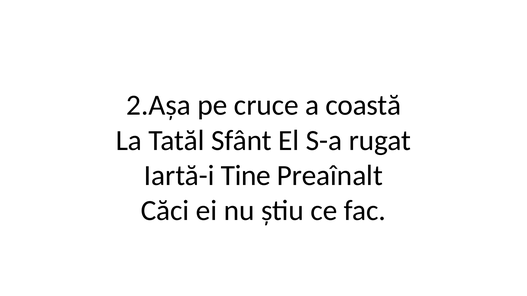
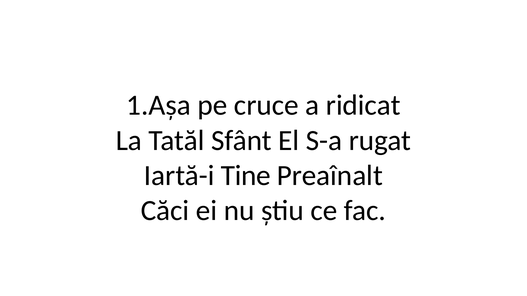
2.Așa: 2.Așa -> 1.Așa
coastă: coastă -> ridicat
